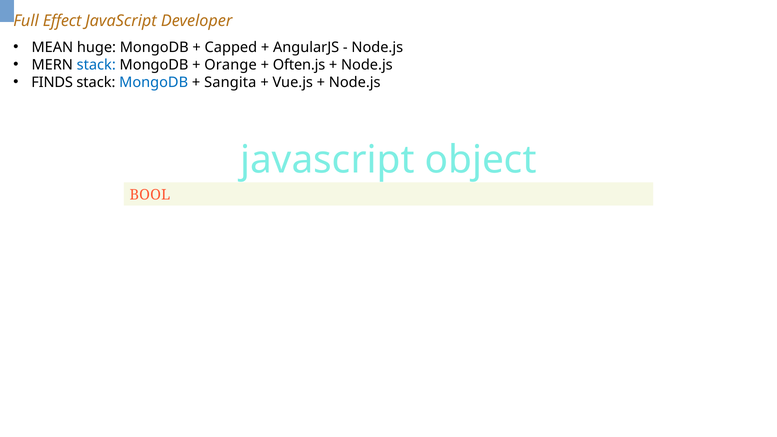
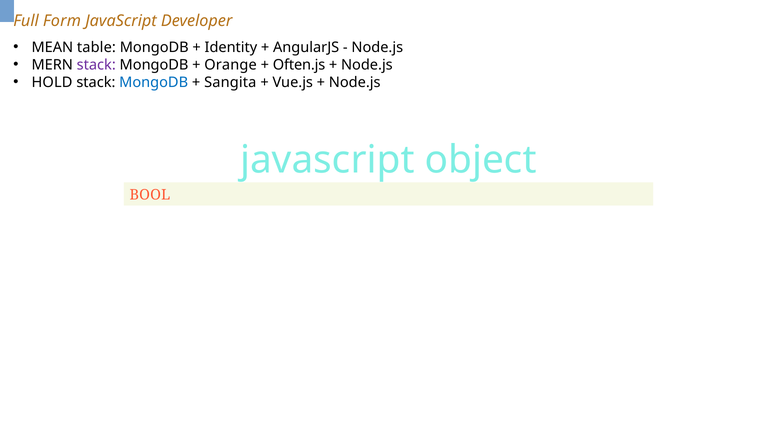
Effect: Effect -> Form
huge: huge -> table
Capped: Capped -> Identity
stack at (96, 65) colour: blue -> purple
FINDS: FINDS -> HOLD
